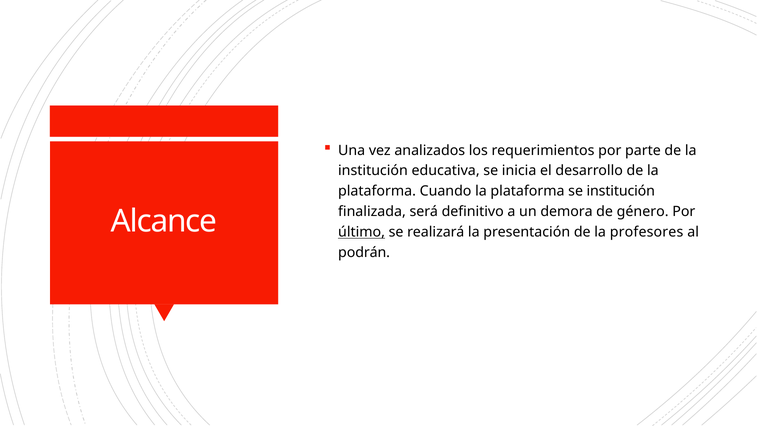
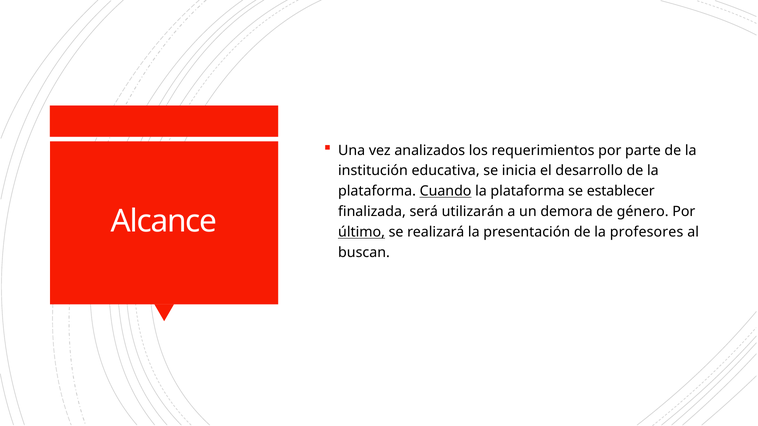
Cuando underline: none -> present
se institución: institución -> establecer
definitivo: definitivo -> utilizarán
podrán: podrán -> buscan
